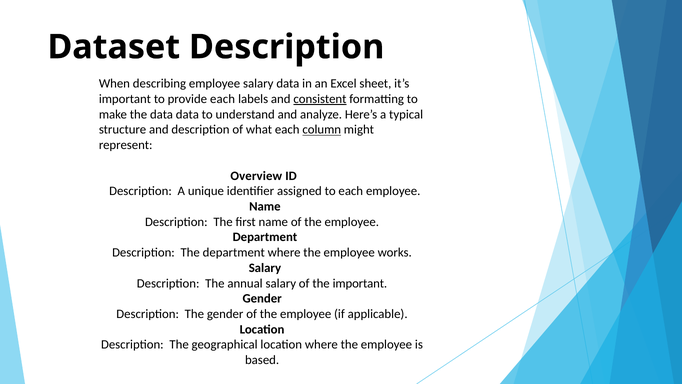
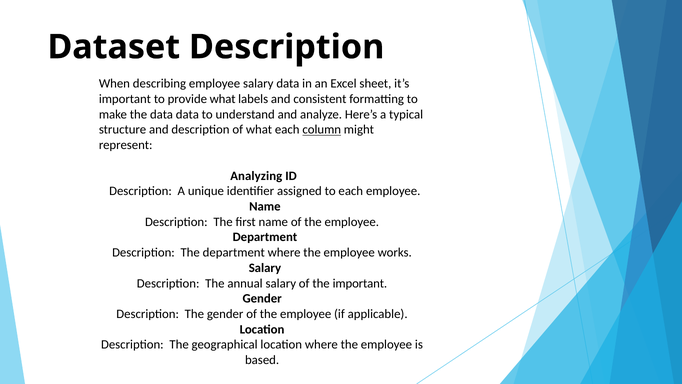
provide each: each -> what
consistent underline: present -> none
Overview: Overview -> Analyzing
